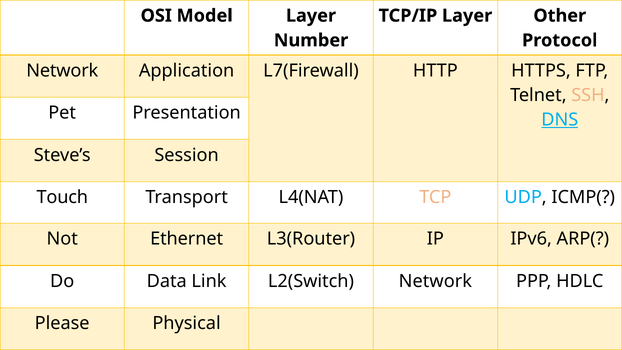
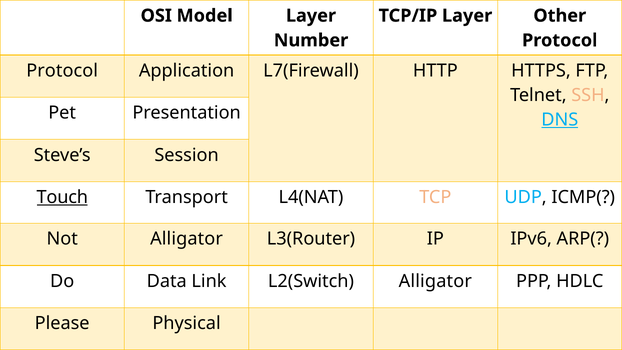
Network at (62, 71): Network -> Protocol
Touch underline: none -> present
Not Ethernet: Ethernet -> Alligator
L2(Switch Network: Network -> Alligator
